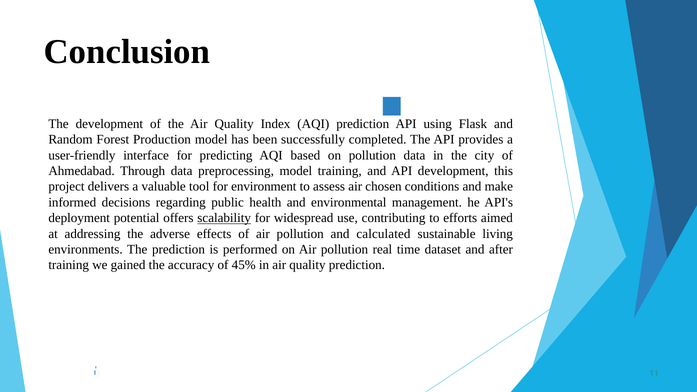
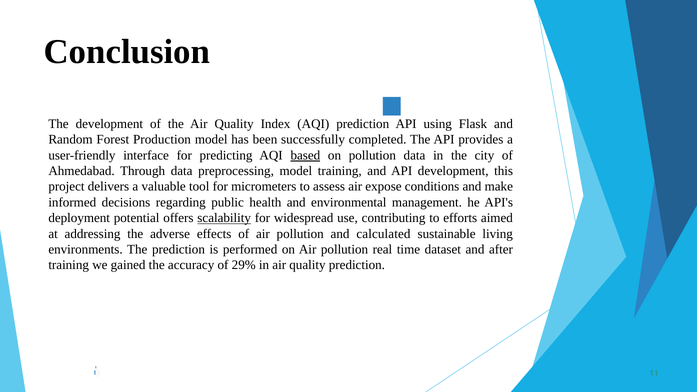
based underline: none -> present
environment: environment -> micrometers
chosen: chosen -> expose
45%: 45% -> 29%
